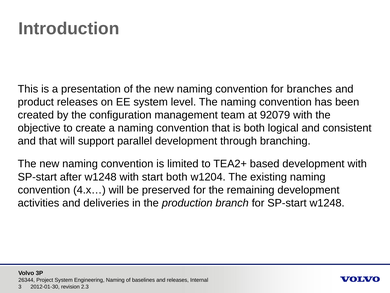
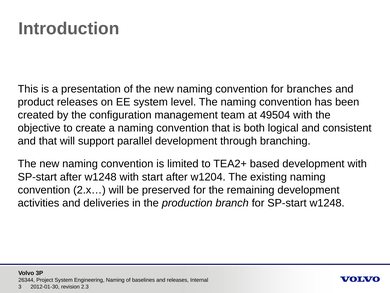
92079: 92079 -> 49504
start both: both -> after
4.x…: 4.x… -> 2.x…
